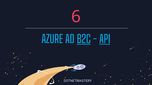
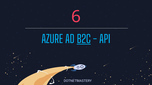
API underline: present -> none
